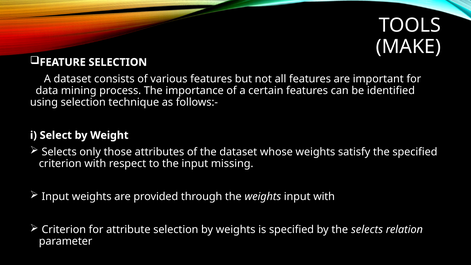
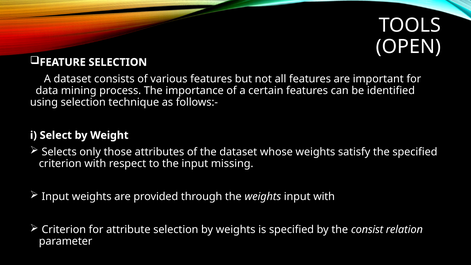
MAKE: MAKE -> OPEN
the selects: selects -> consist
